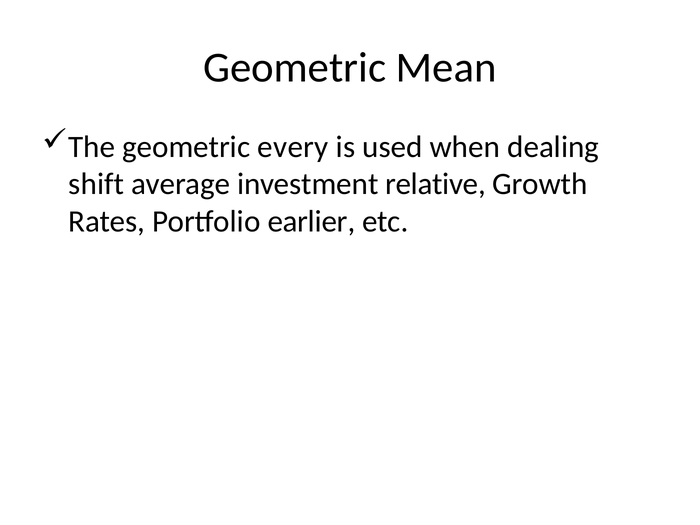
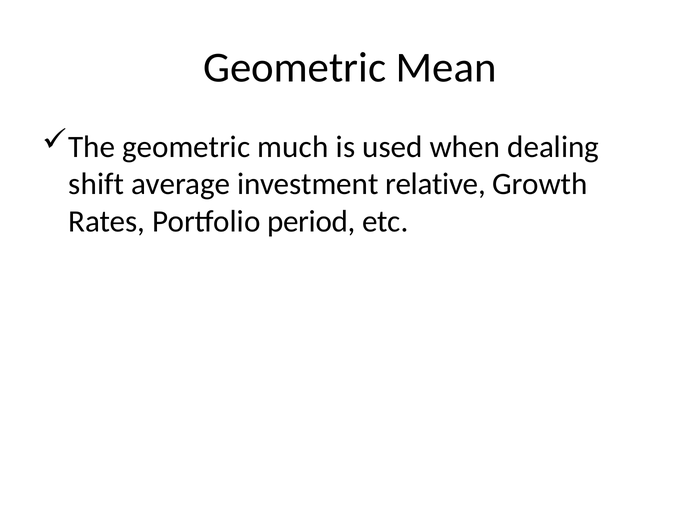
every: every -> much
earlier: earlier -> period
